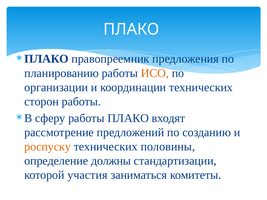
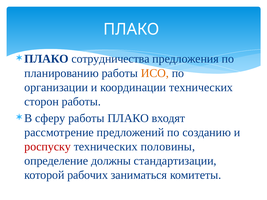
правопреемник: правопреемник -> сотрудничества
роспуску colour: orange -> red
участия: участия -> рабочих
